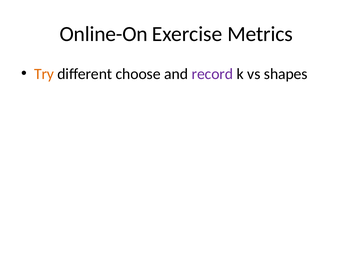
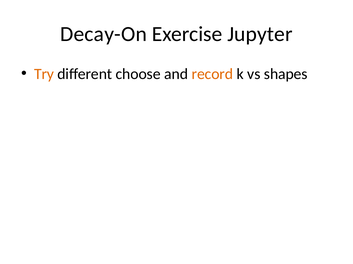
Online-On: Online-On -> Decay-On
Metrics: Metrics -> Jupyter
record colour: purple -> orange
